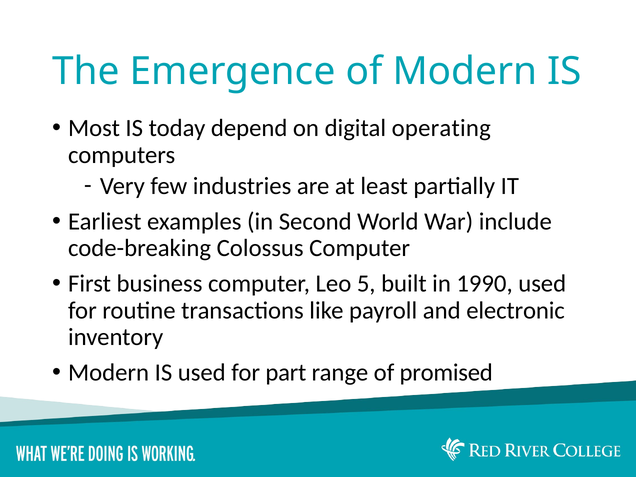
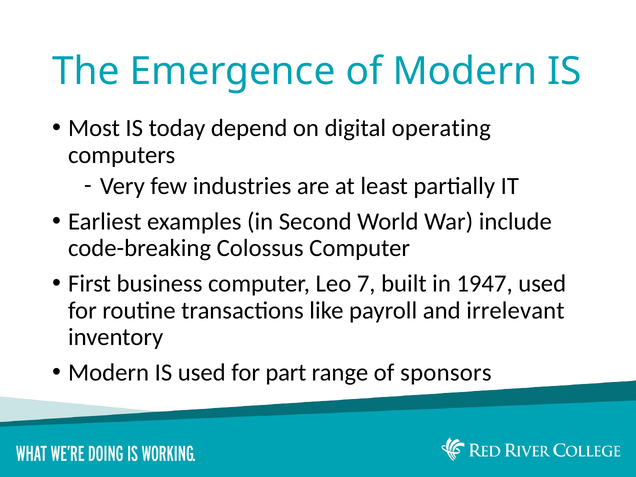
5: 5 -> 7
1990: 1990 -> 1947
electronic: electronic -> irrelevant
promised: promised -> sponsors
